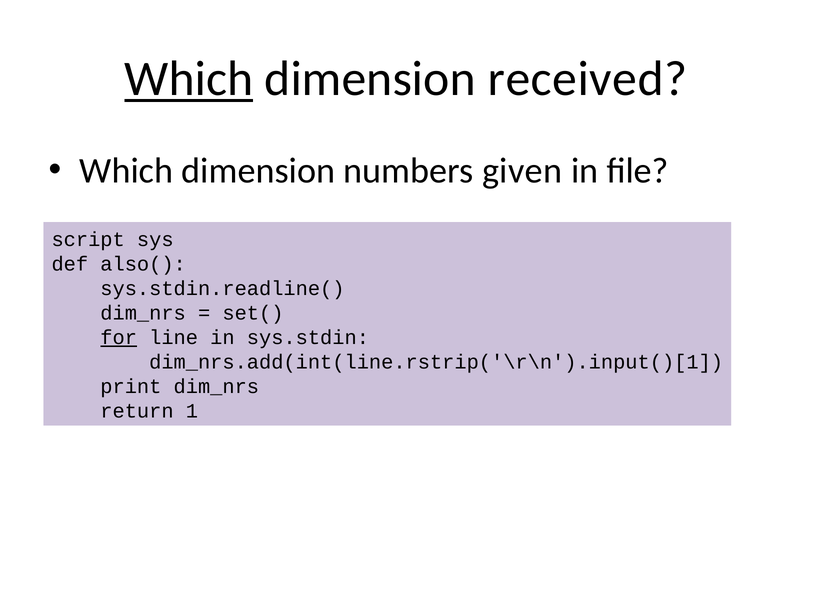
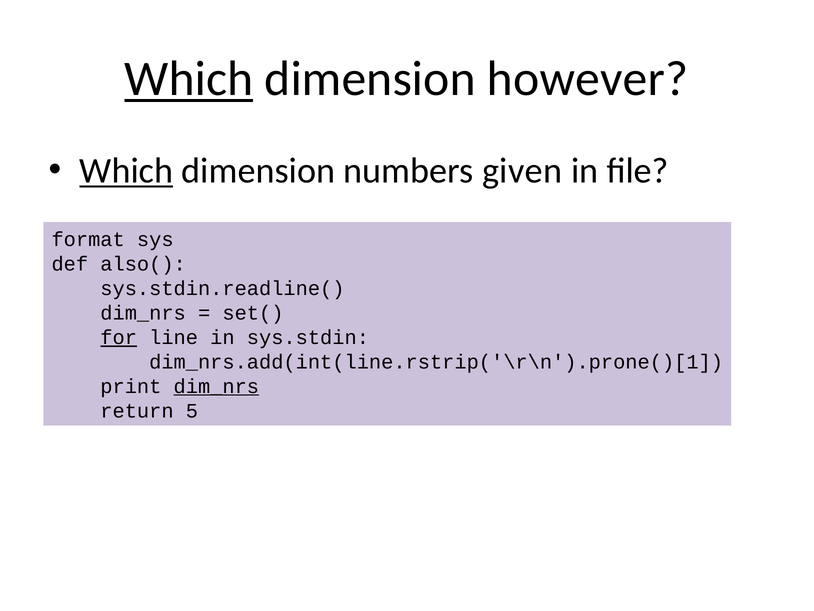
received: received -> however
Which at (126, 171) underline: none -> present
script: script -> format
dim_nrs.add(int(line.rstrip('\r\n').input()[1: dim_nrs.add(int(line.rstrip('\r\n').input()[1 -> dim_nrs.add(int(line.rstrip('\r\n').prone()[1
dim_nrs at (216, 386) underline: none -> present
1: 1 -> 5
